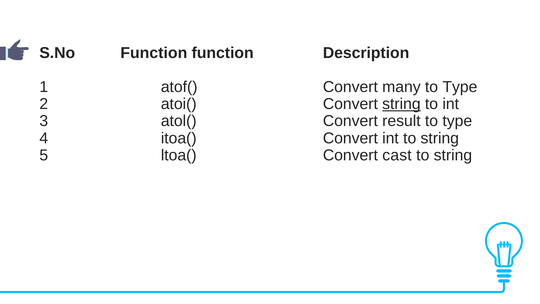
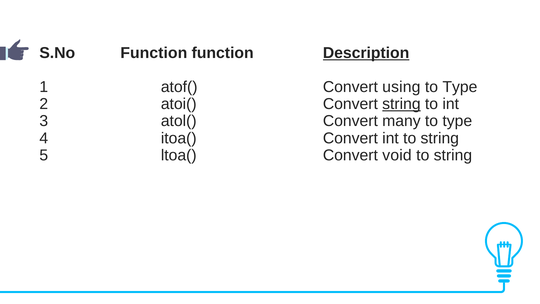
Description underline: none -> present
many: many -> using
result: result -> many
cast: cast -> void
